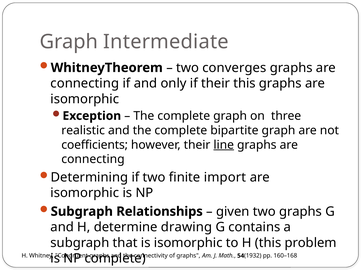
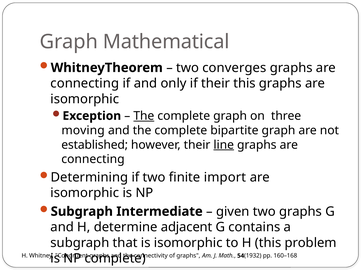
Intermediate: Intermediate -> Mathematical
The at (144, 116) underline: none -> present
realistic: realistic -> moving
coefficients: coefficients -> established
Relationships: Relationships -> Intermediate
drawing: drawing -> adjacent
